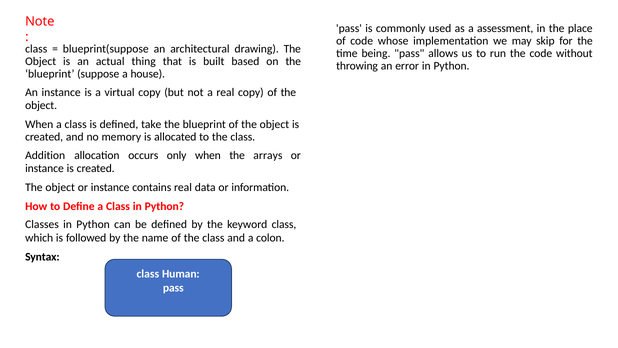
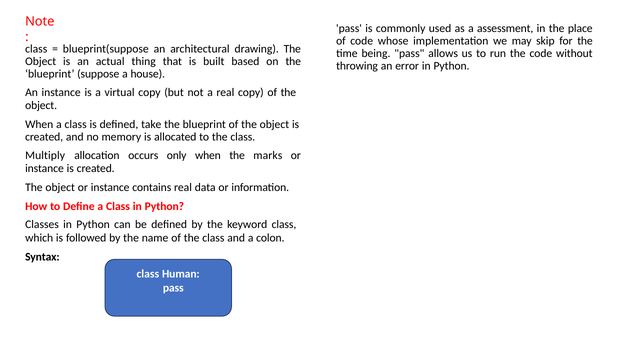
Addition: Addition -> Multiply
arrays: arrays -> marks
